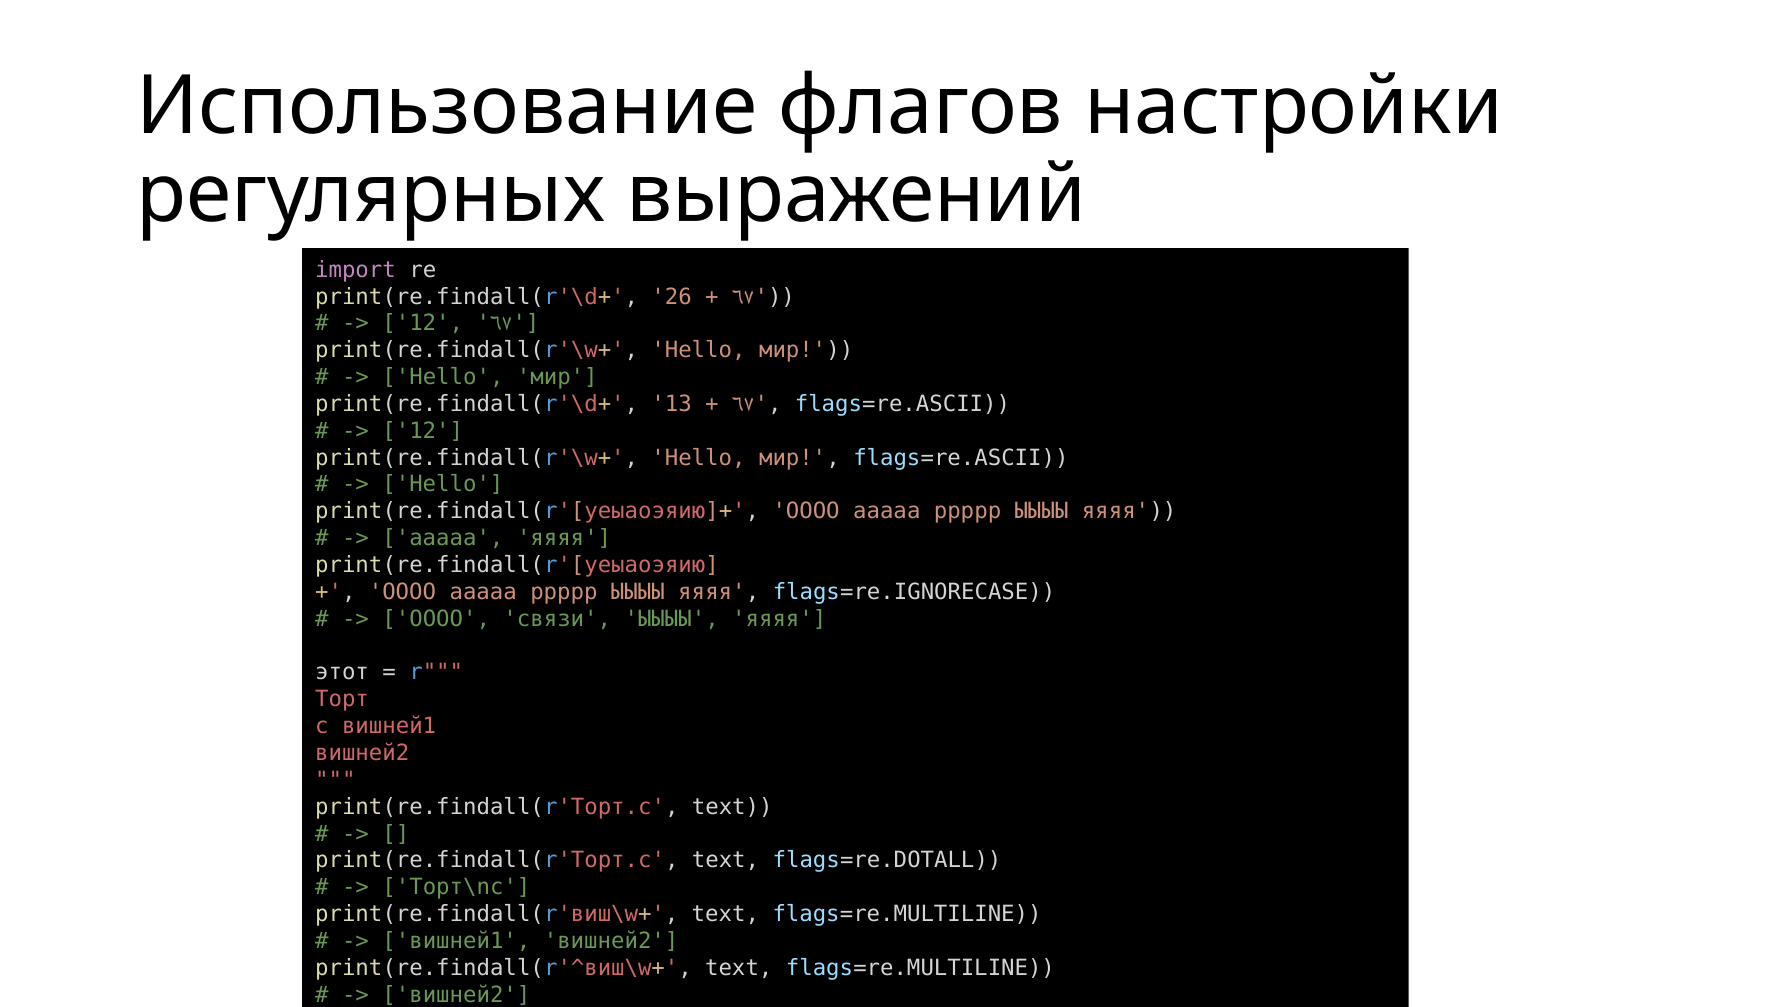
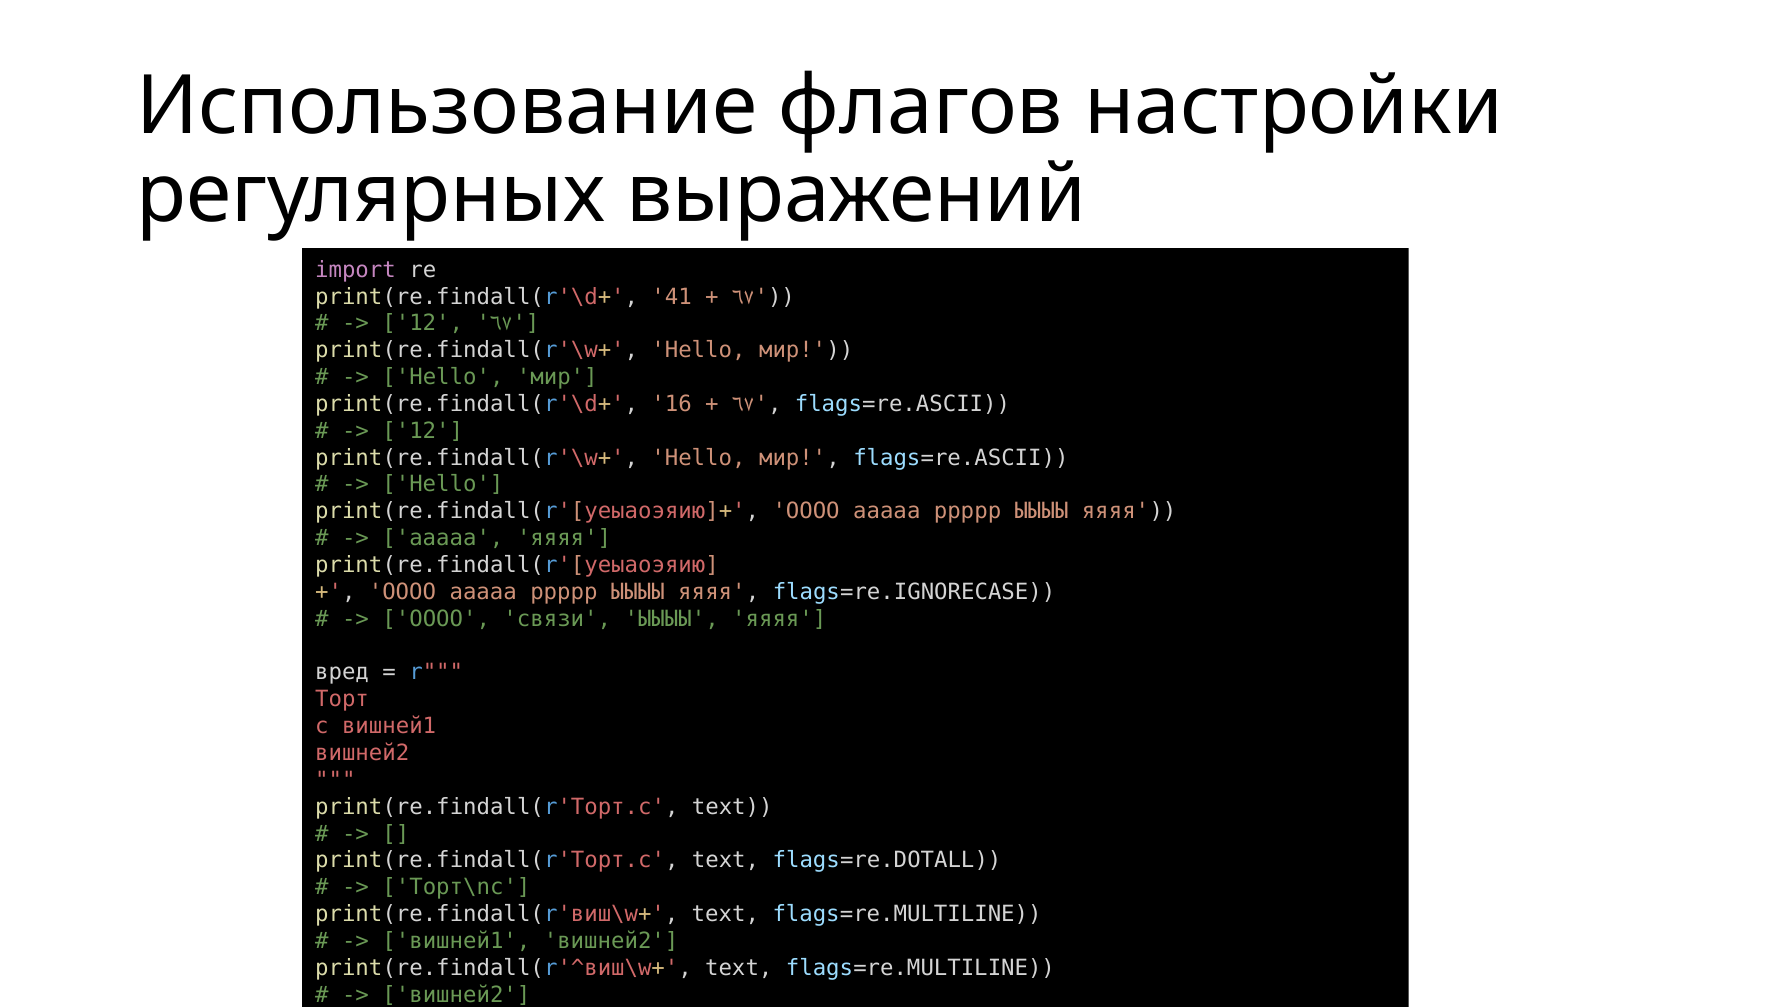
26: 26 -> 41
13: 13 -> 16
этот: этот -> вред
